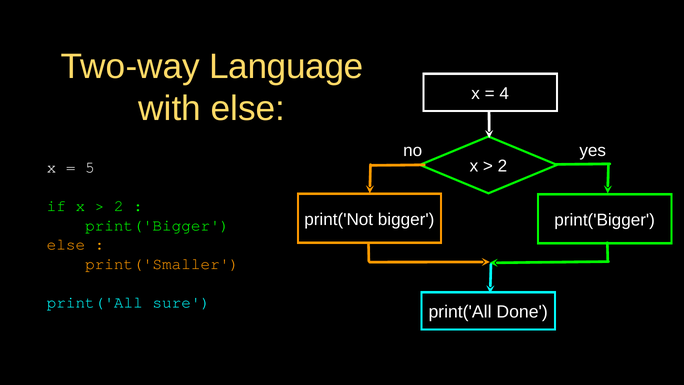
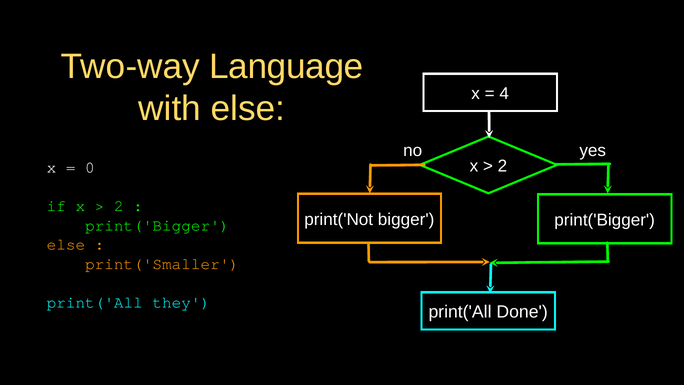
5: 5 -> 0
sure: sure -> they
